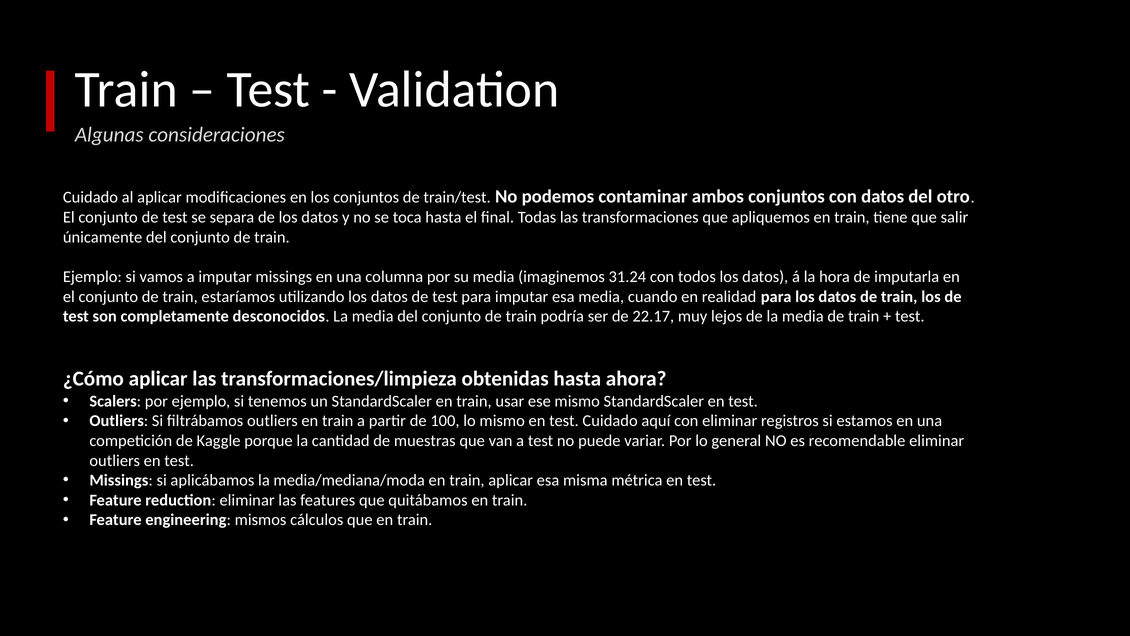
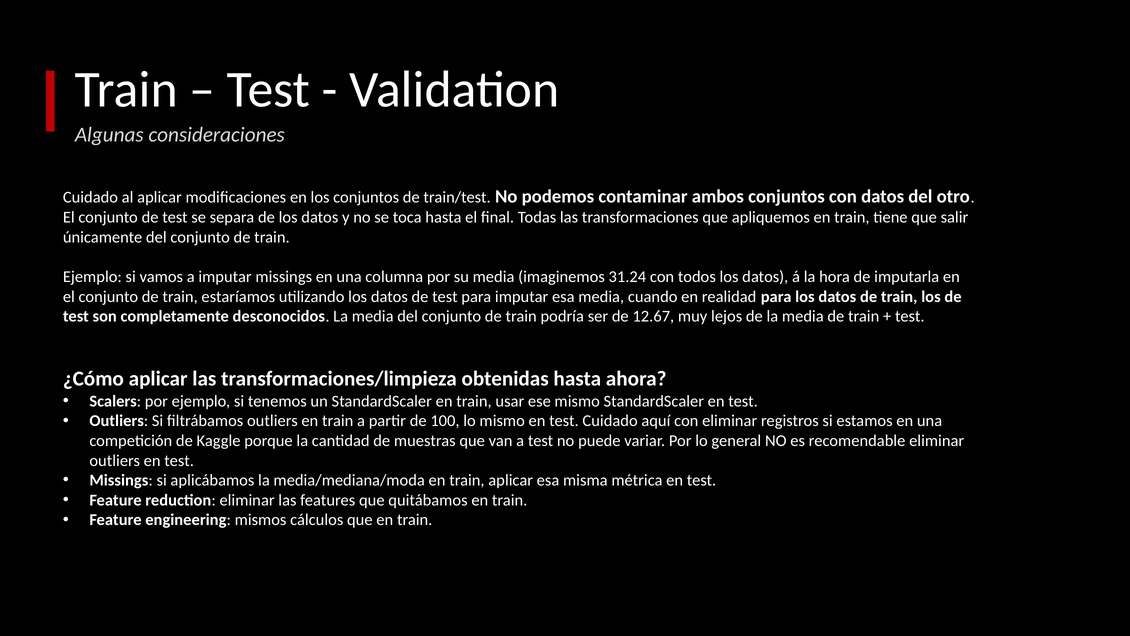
22.17: 22.17 -> 12.67
